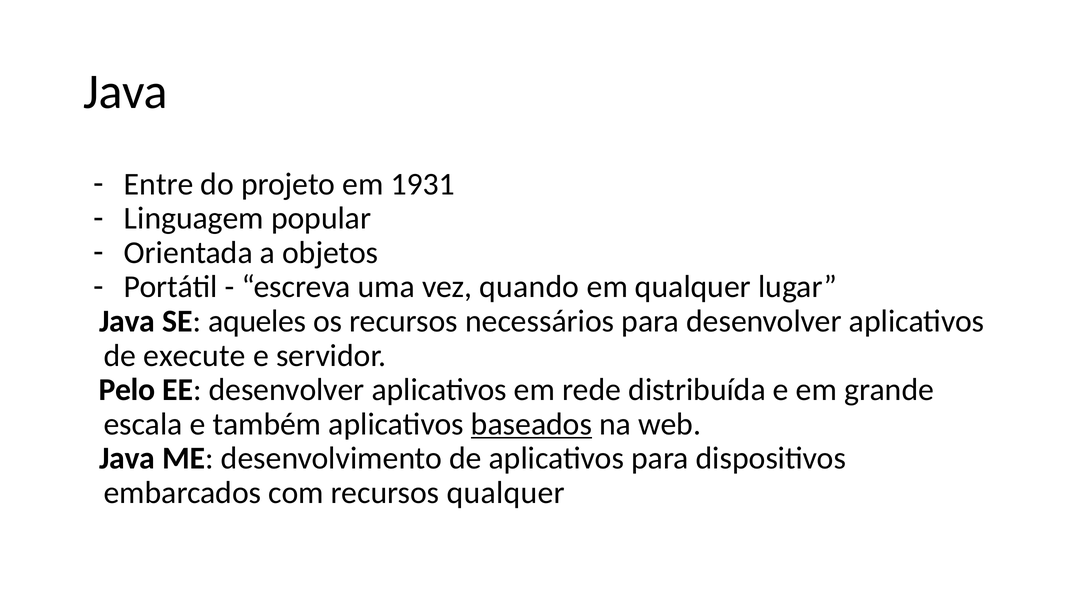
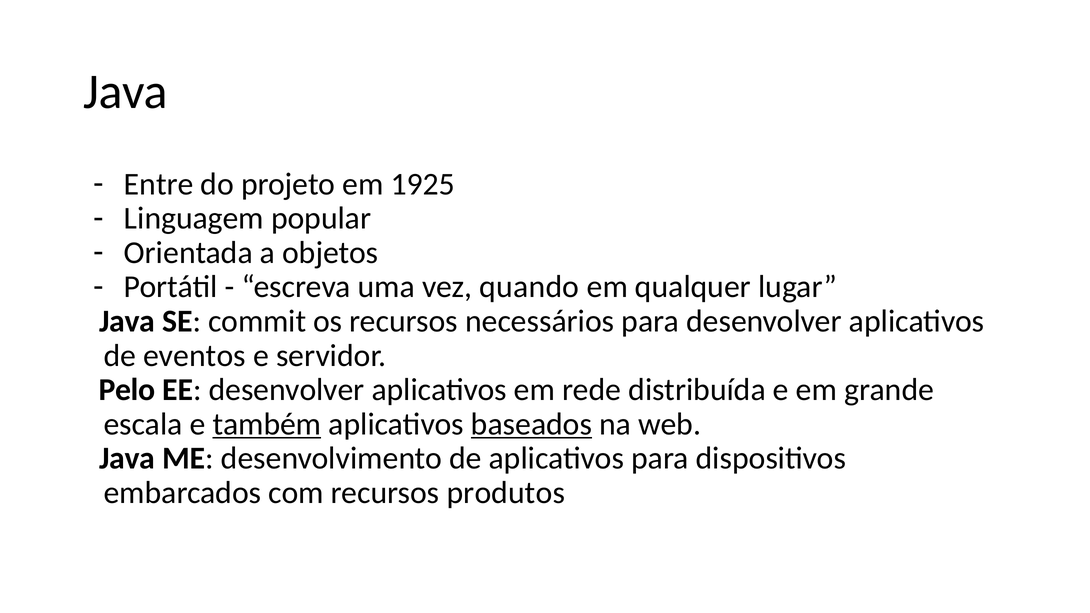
1931: 1931 -> 1925
aqueles: aqueles -> commit
execute: execute -> eventos
também underline: none -> present
recursos qualquer: qualquer -> produtos
